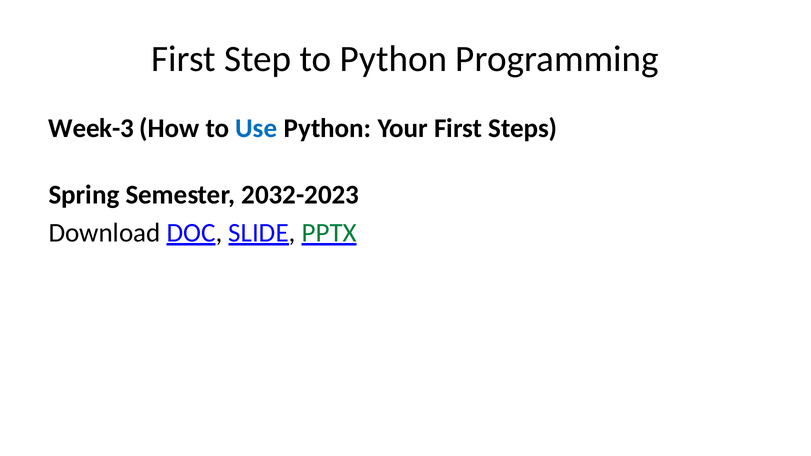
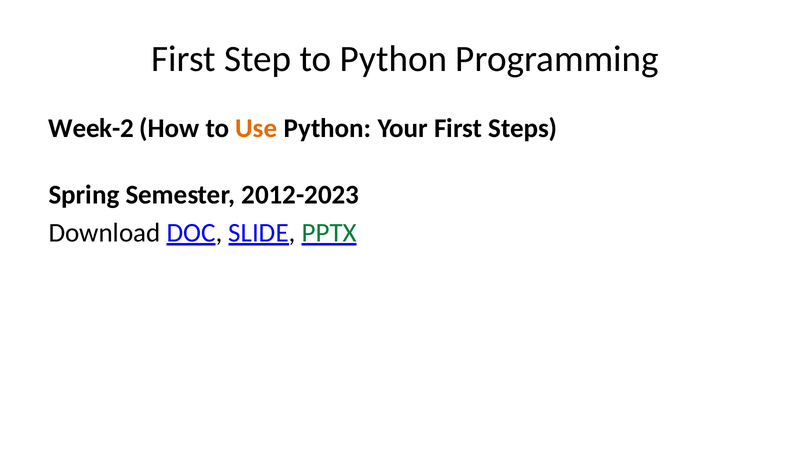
Week-3: Week-3 -> Week-2
Use colour: blue -> orange
2032-2023: 2032-2023 -> 2012-2023
